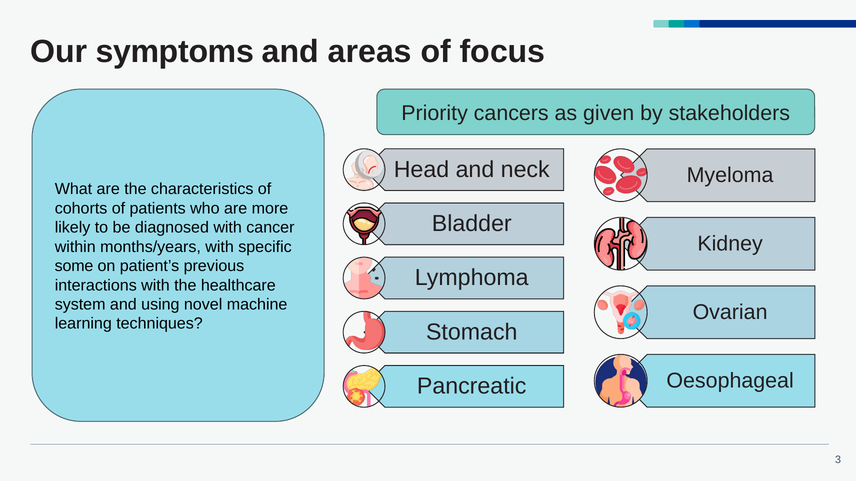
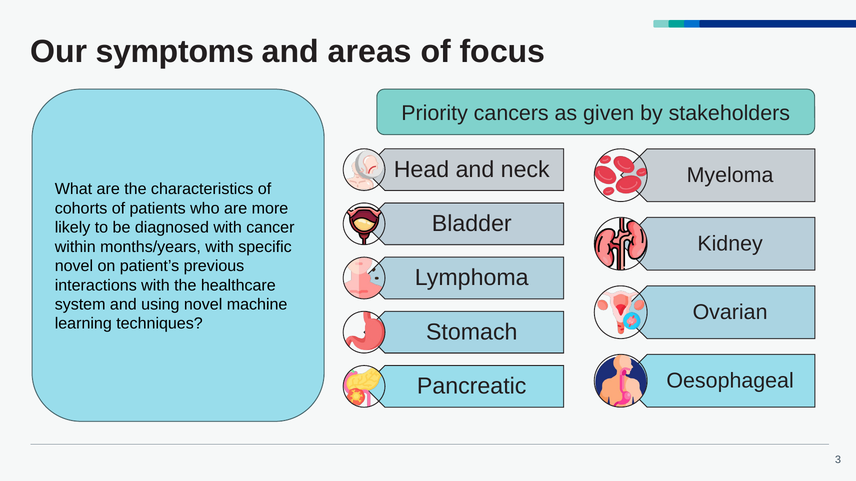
some at (74, 266): some -> novel
